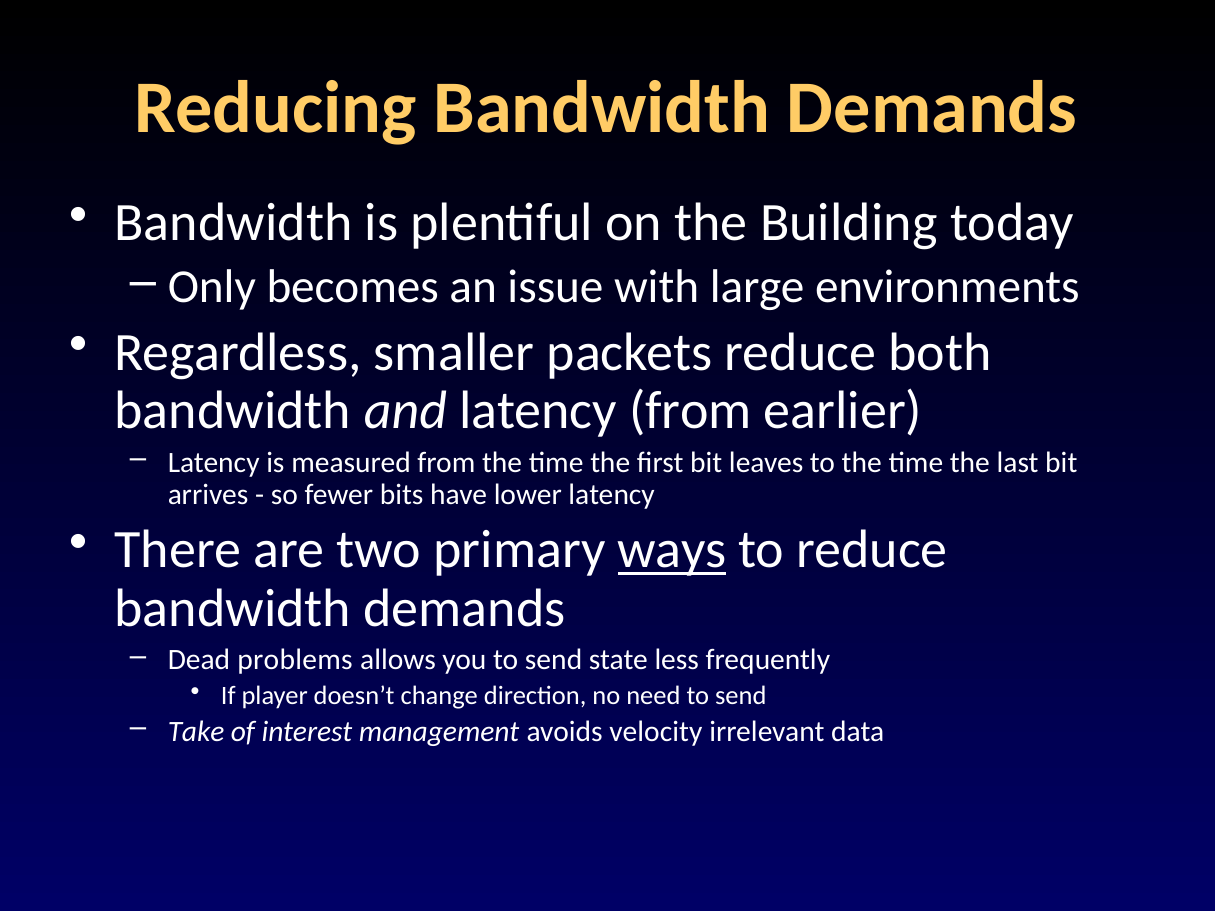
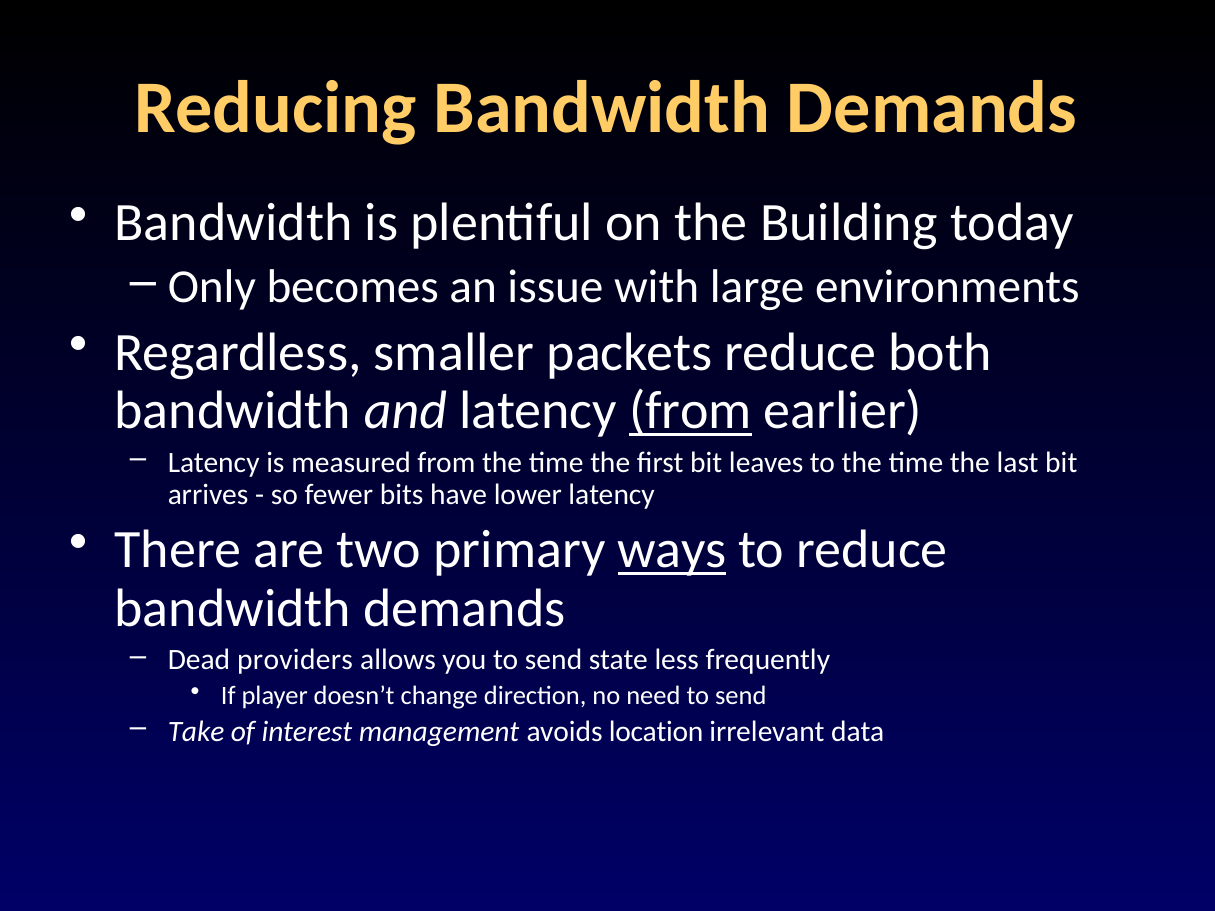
from at (690, 411) underline: none -> present
problems: problems -> providers
velocity: velocity -> location
